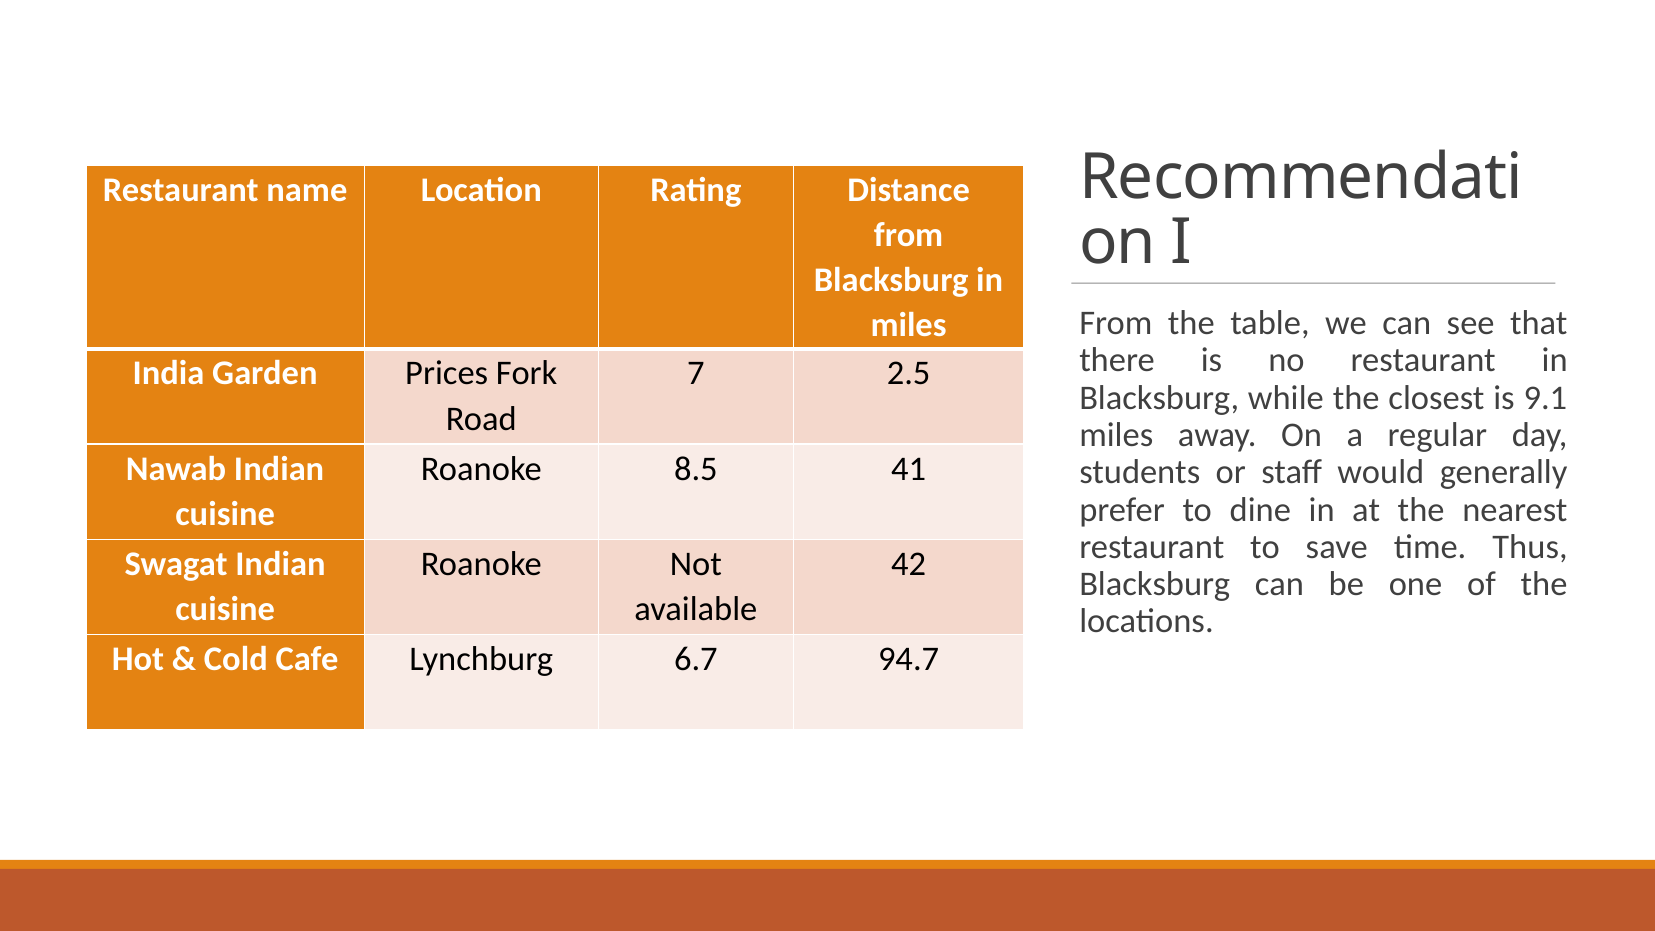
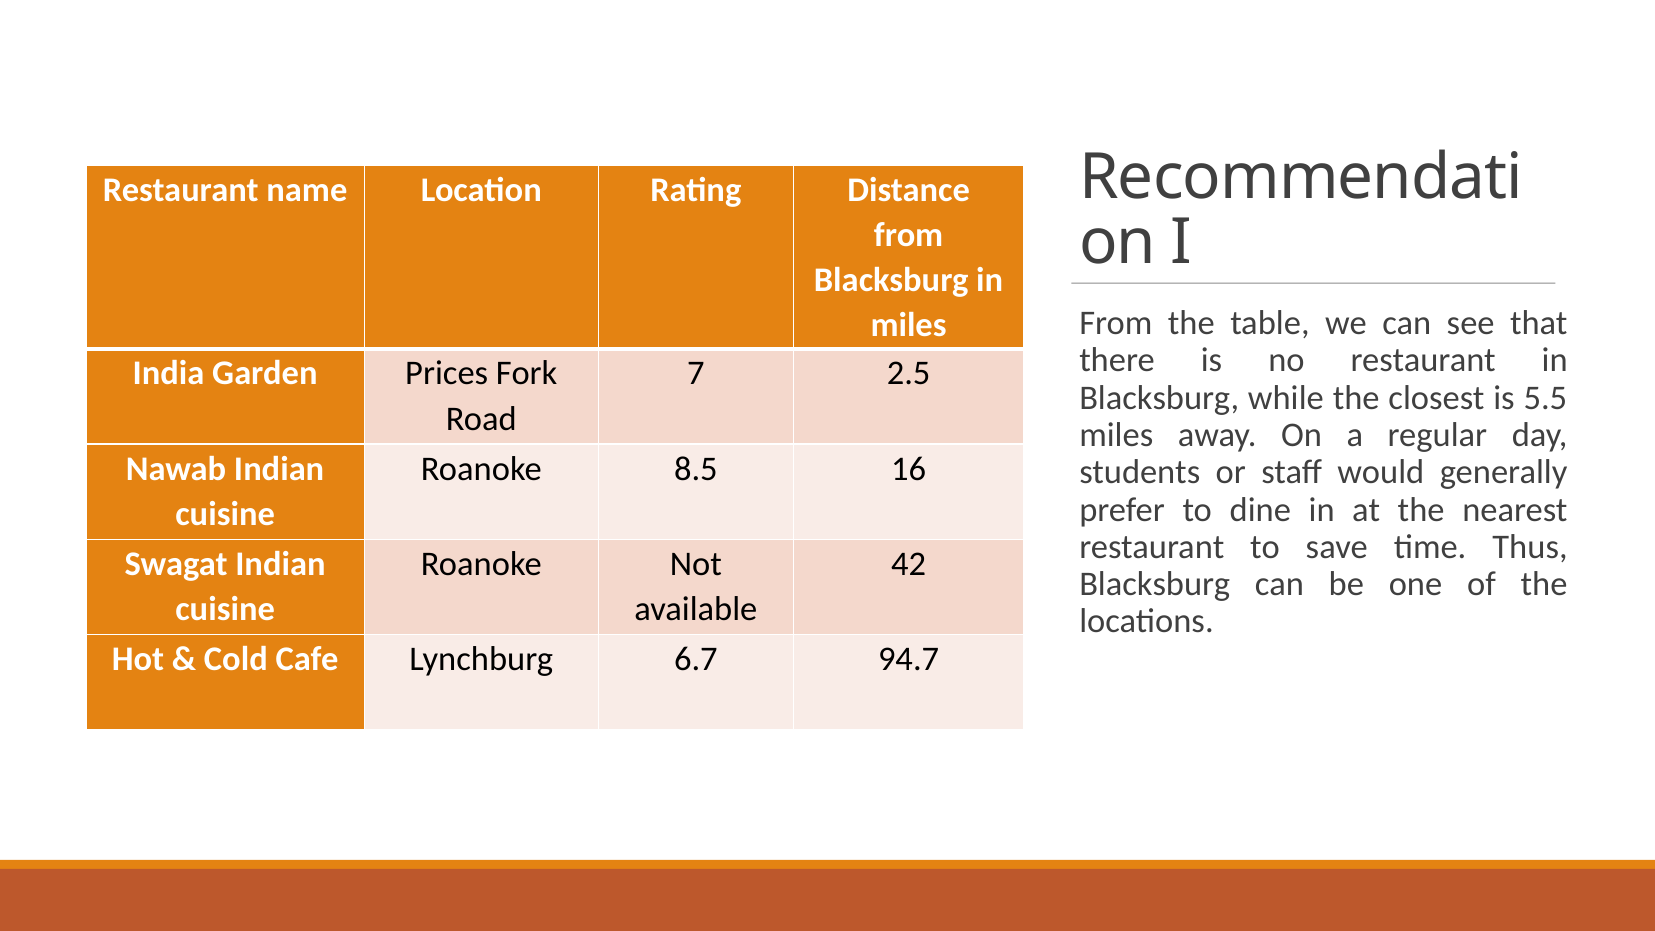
9.1: 9.1 -> 5.5
41: 41 -> 16
